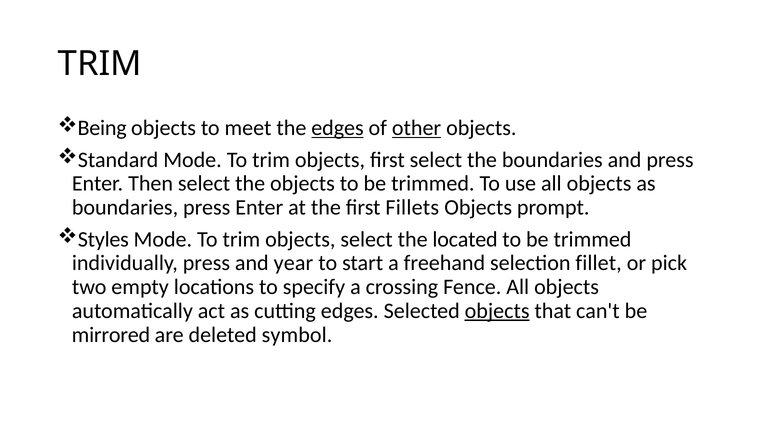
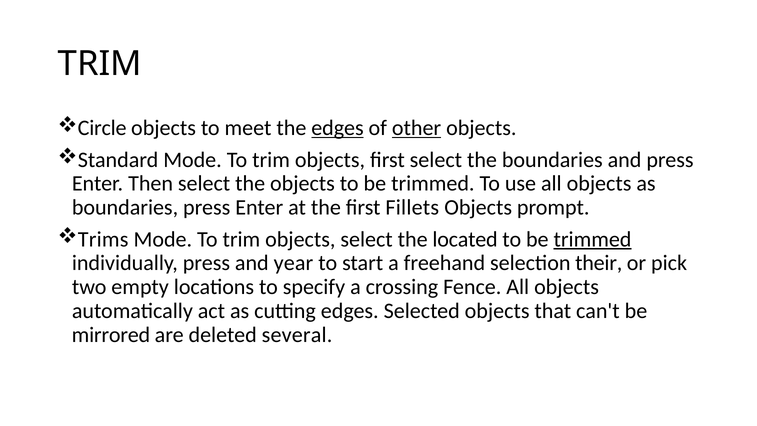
Being: Being -> Circle
Styles: Styles -> Trims
trimmed at (592, 239) underline: none -> present
fillet: fillet -> their
objects at (497, 311) underline: present -> none
symbol: symbol -> several
